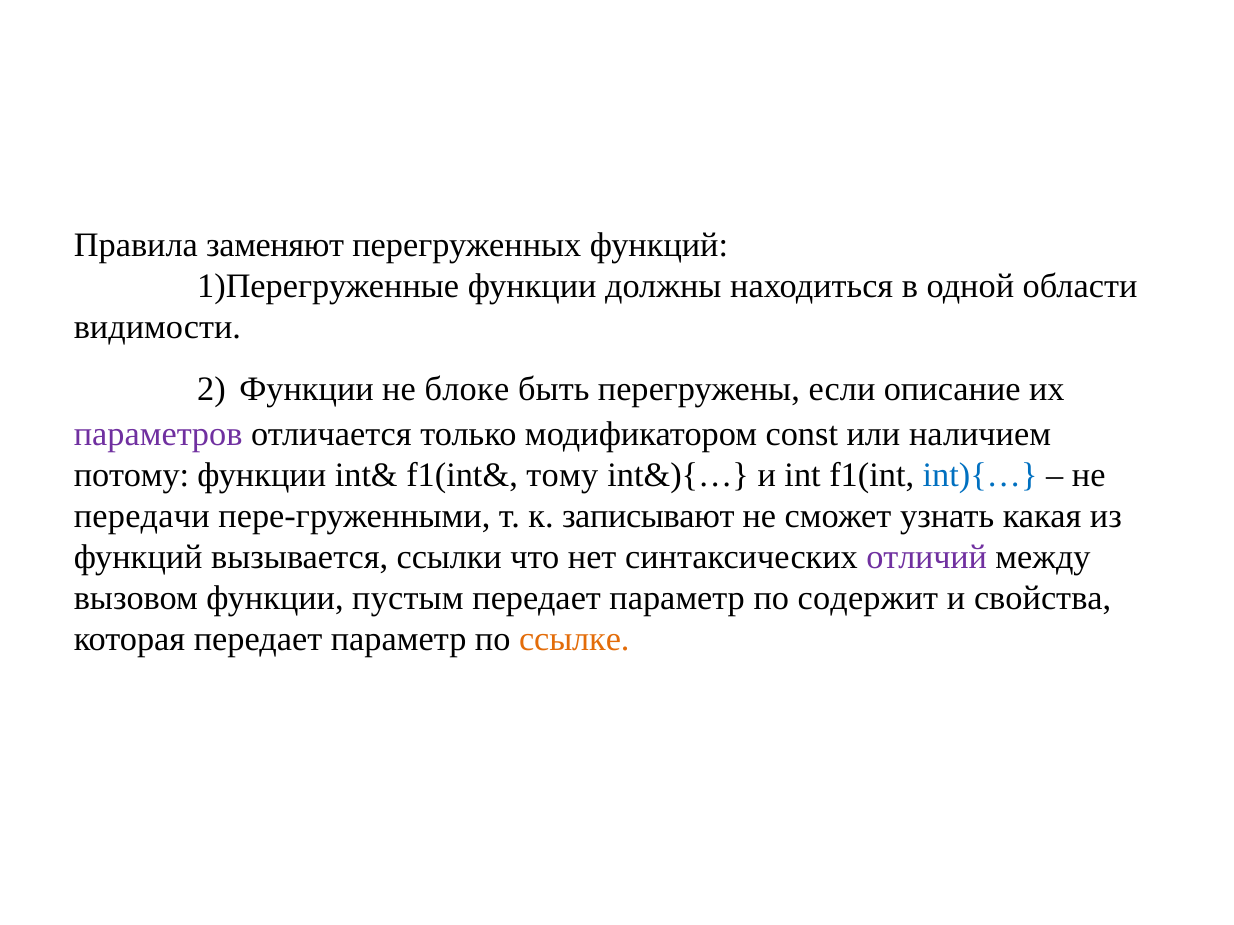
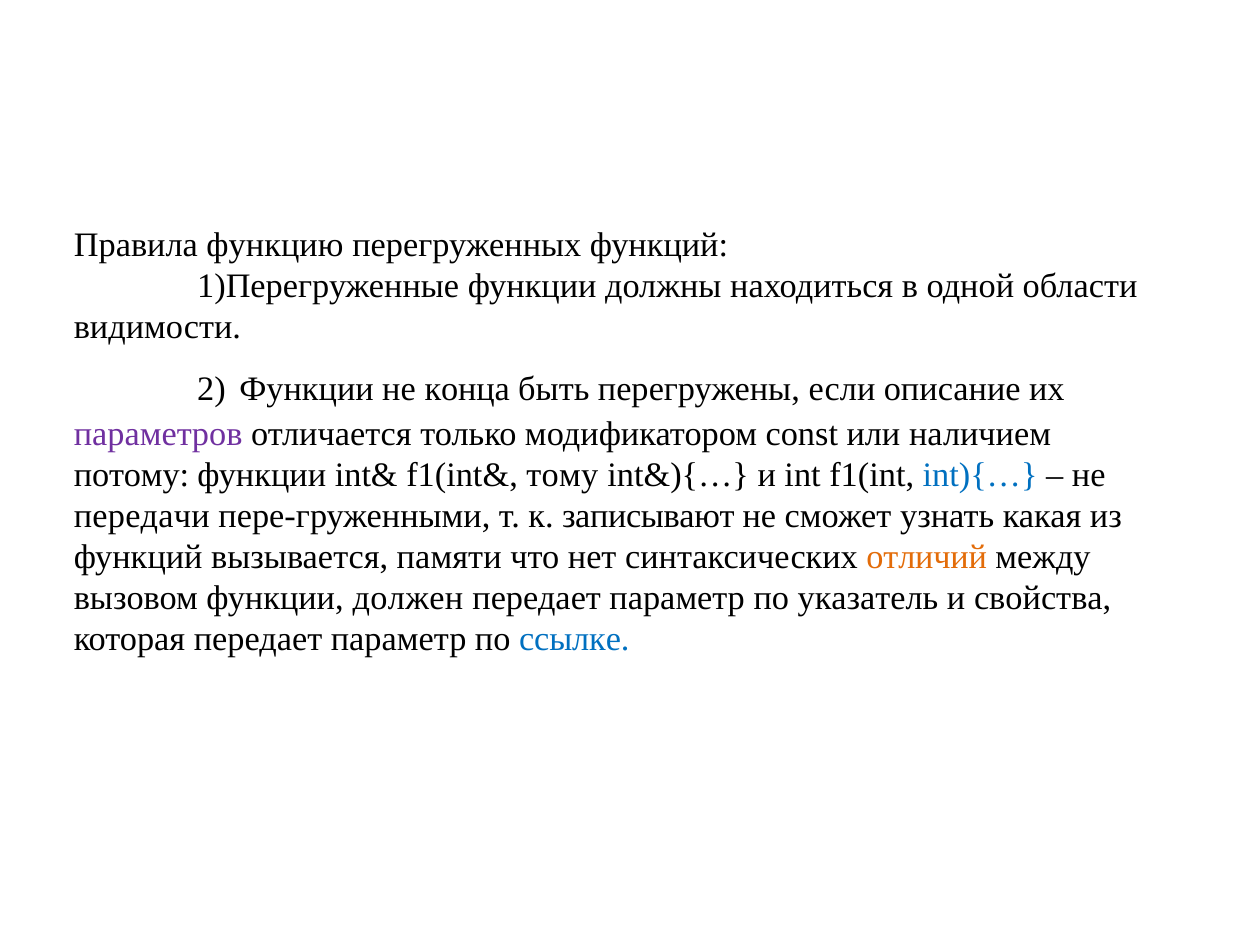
заменяют: заменяют -> функцию
блоке: блоке -> конца
ссылки: ссылки -> памяти
отличий colour: purple -> orange
пустым: пустым -> должен
содержит: содержит -> указатель
ссылке colour: orange -> blue
